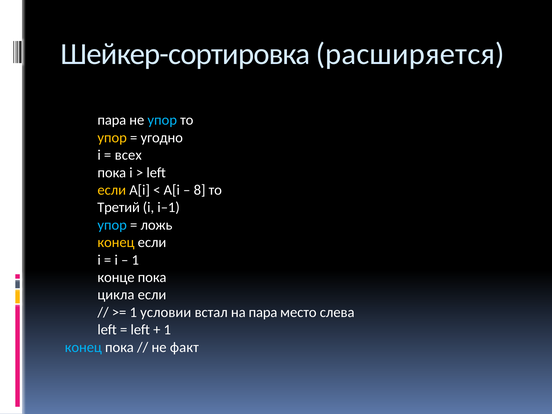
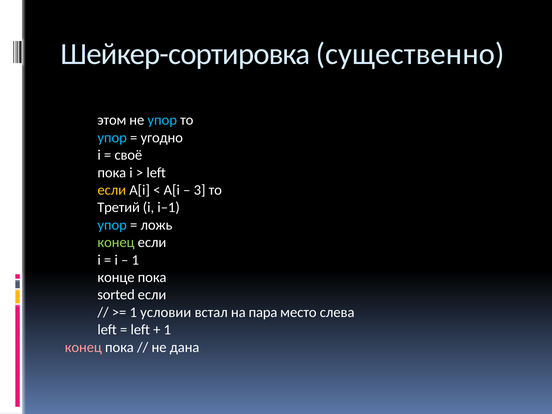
расширяется: расширяется -> существенно
пара at (112, 120): пара -> этом
упор at (112, 138) colour: yellow -> light blue
всех: всех -> своё
8: 8 -> 3
конец at (116, 242) colour: yellow -> light green
цикла: цикла -> sorted
конец at (83, 347) colour: light blue -> pink
факт: факт -> дана
